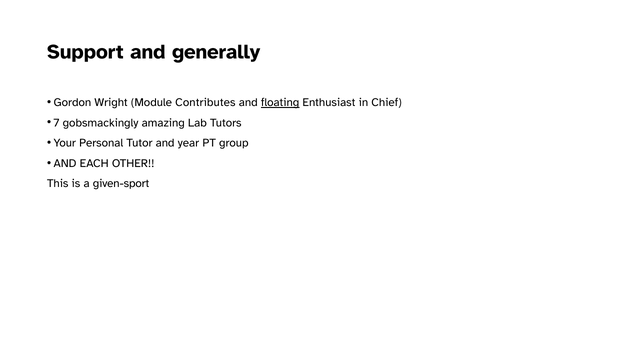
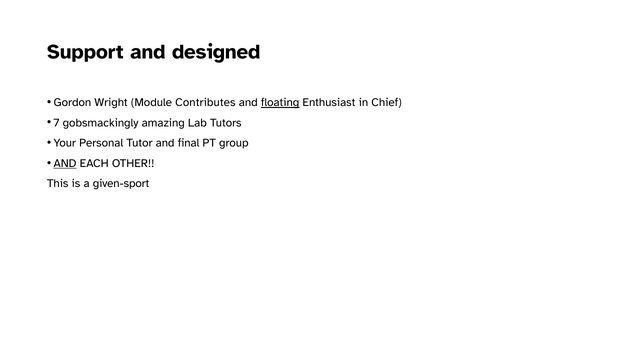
generally: generally -> designed
year: year -> final
AND at (65, 163) underline: none -> present
